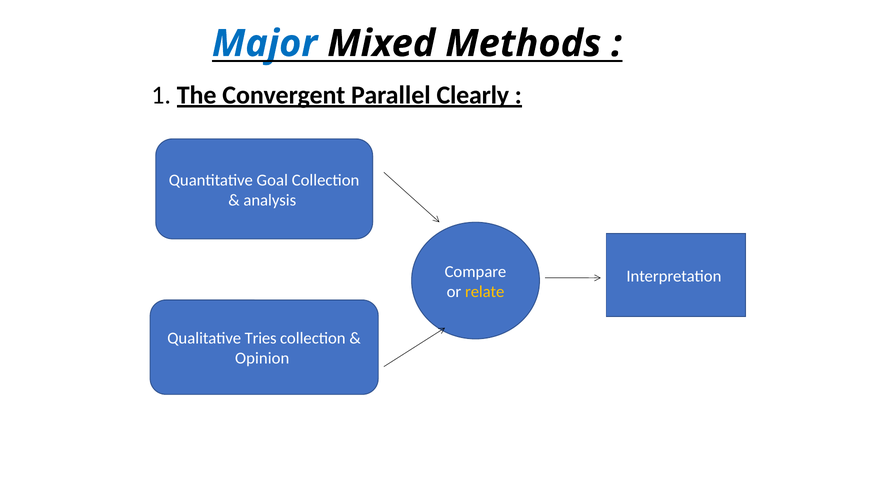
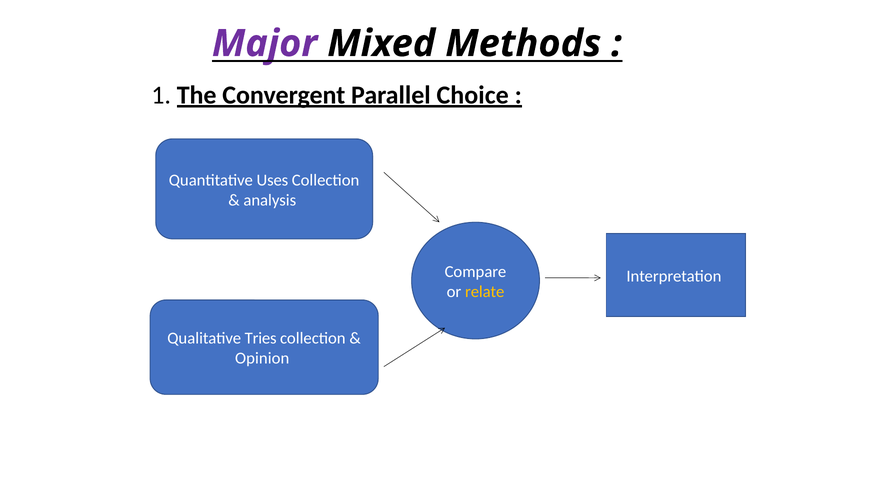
Major colour: blue -> purple
Clearly: Clearly -> Choice
Goal: Goal -> Uses
